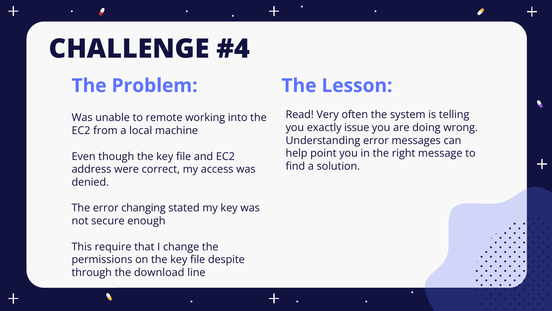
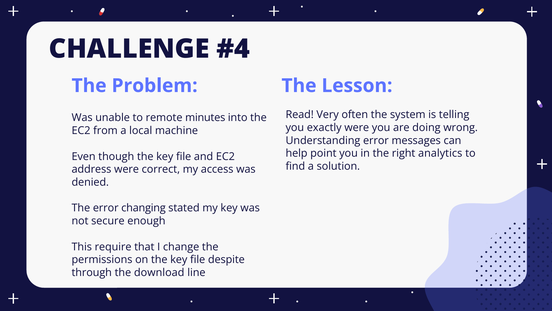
working: working -> minutes
exactly issue: issue -> were
message: message -> analytics
